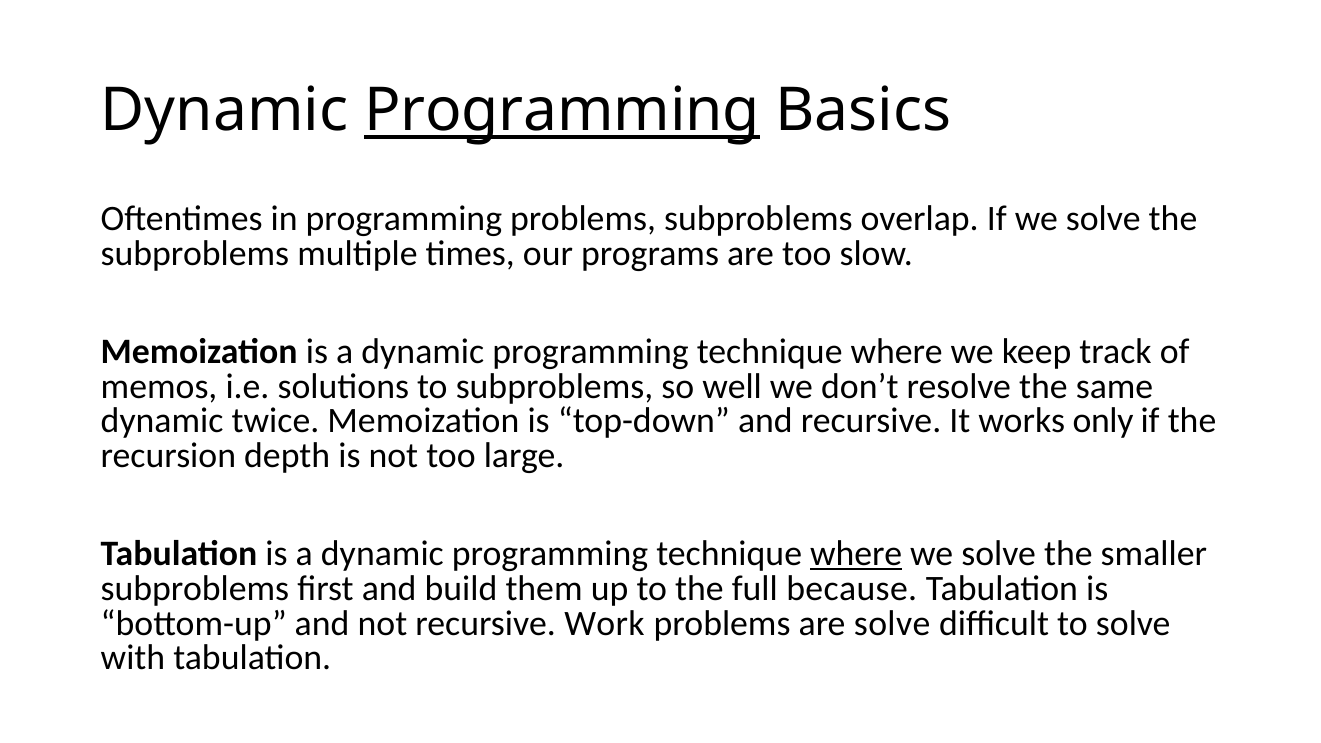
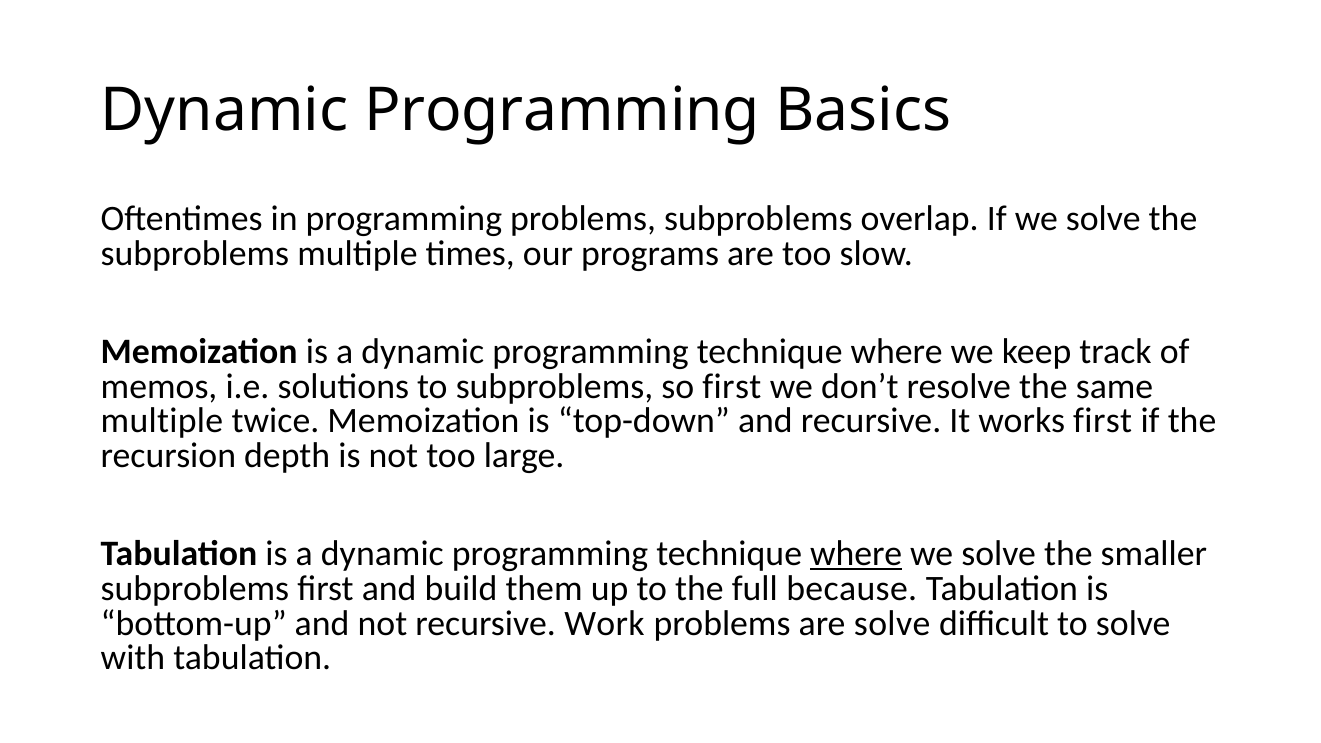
Programming at (562, 111) underline: present -> none
so well: well -> first
dynamic at (162, 421): dynamic -> multiple
works only: only -> first
